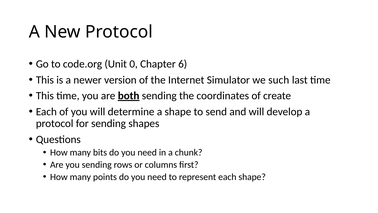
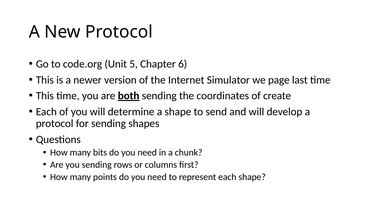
0: 0 -> 5
such: such -> page
